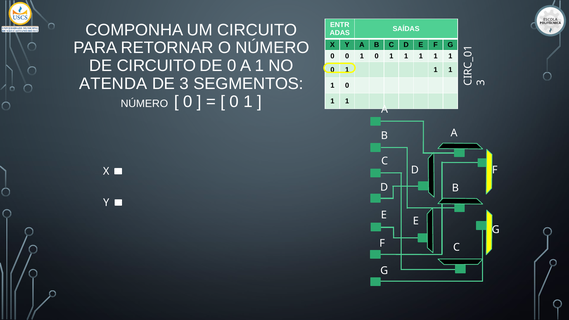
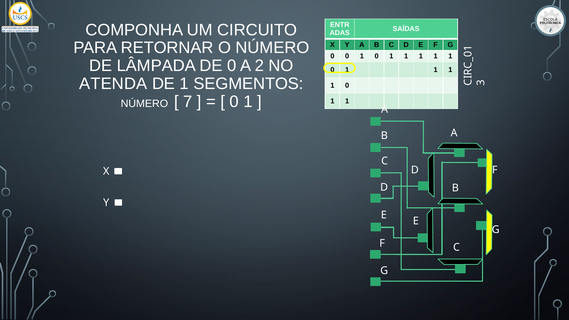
DE CIRCUITO: CIRCUITO -> LÂMPADA
A 1: 1 -> 2
DE 3: 3 -> 1
0 at (188, 102): 0 -> 7
